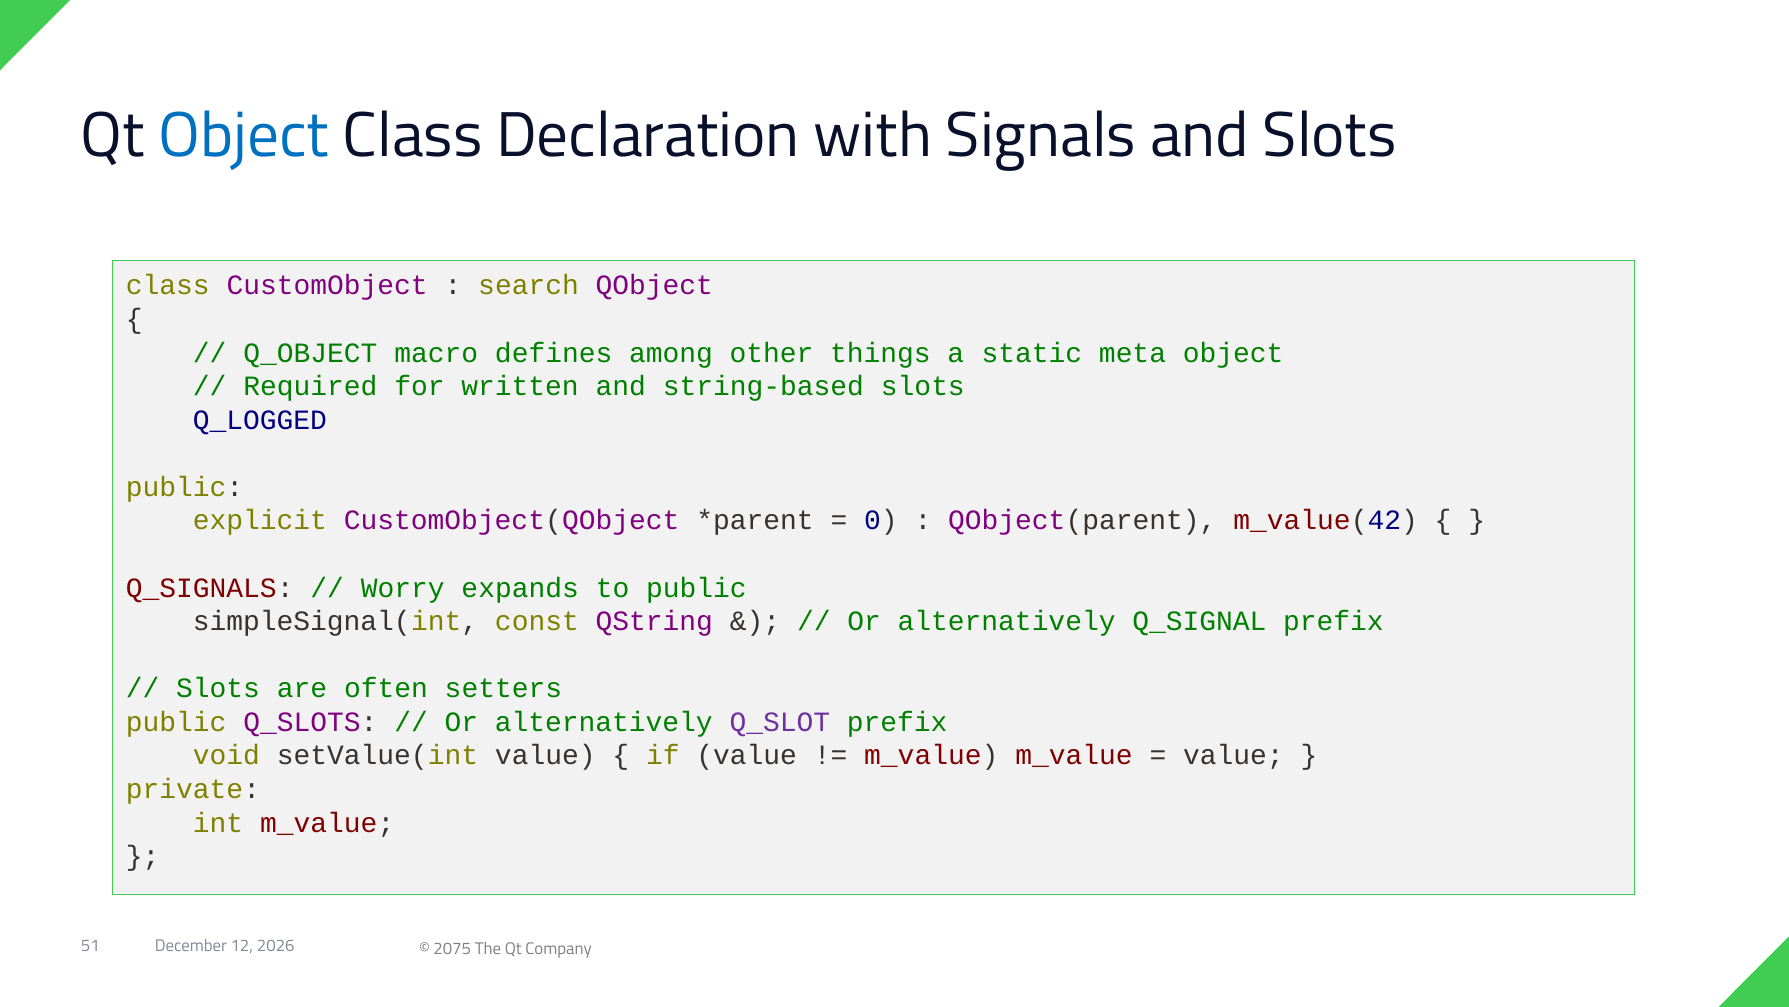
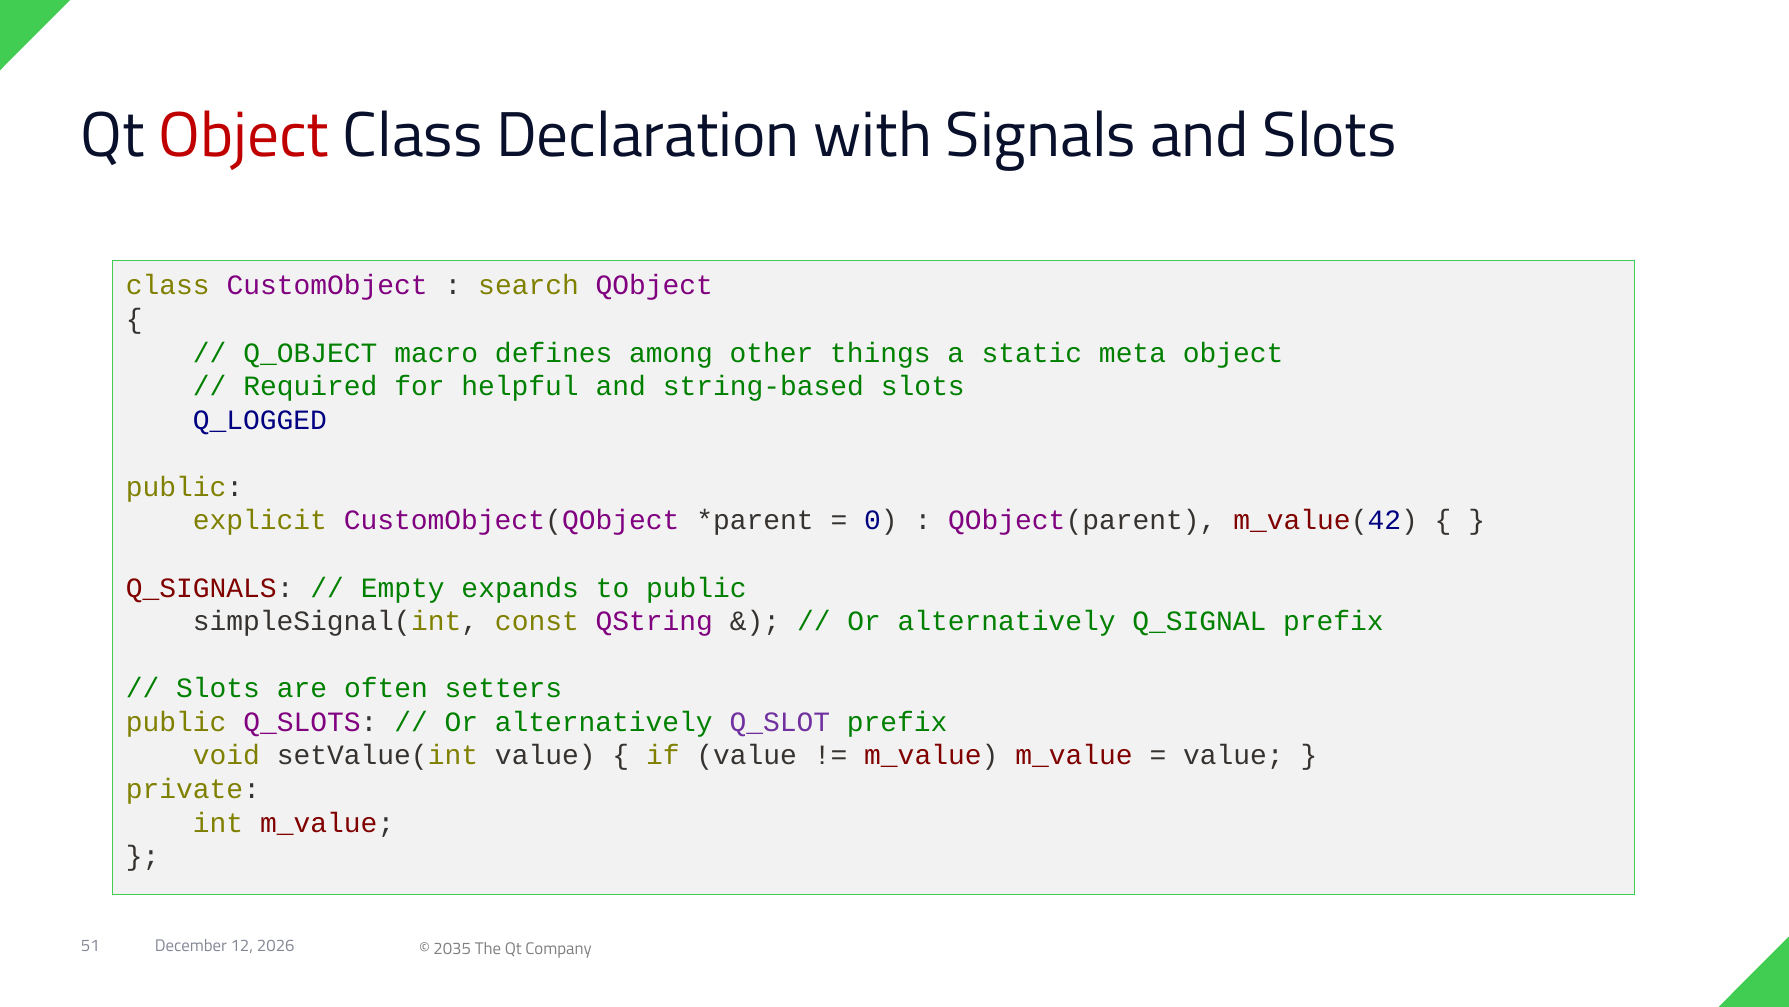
Object at (244, 135) colour: blue -> red
written: written -> helpful
Worry: Worry -> Empty
2075: 2075 -> 2035
